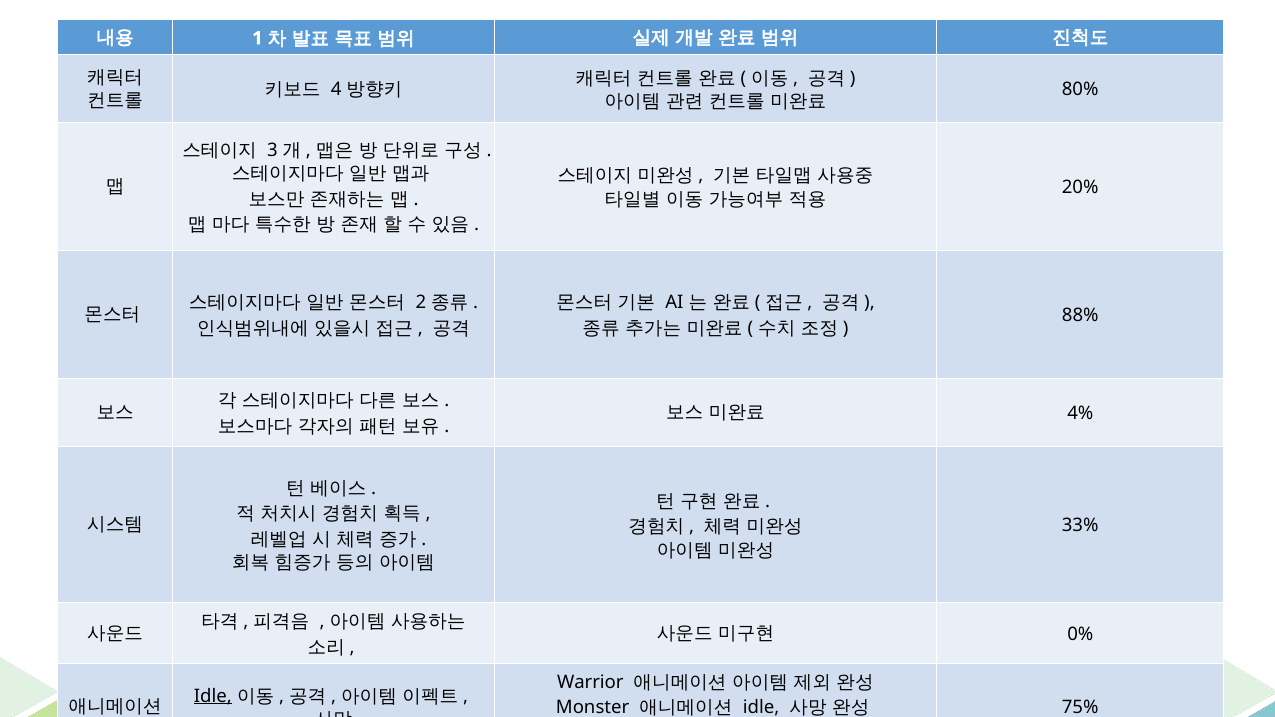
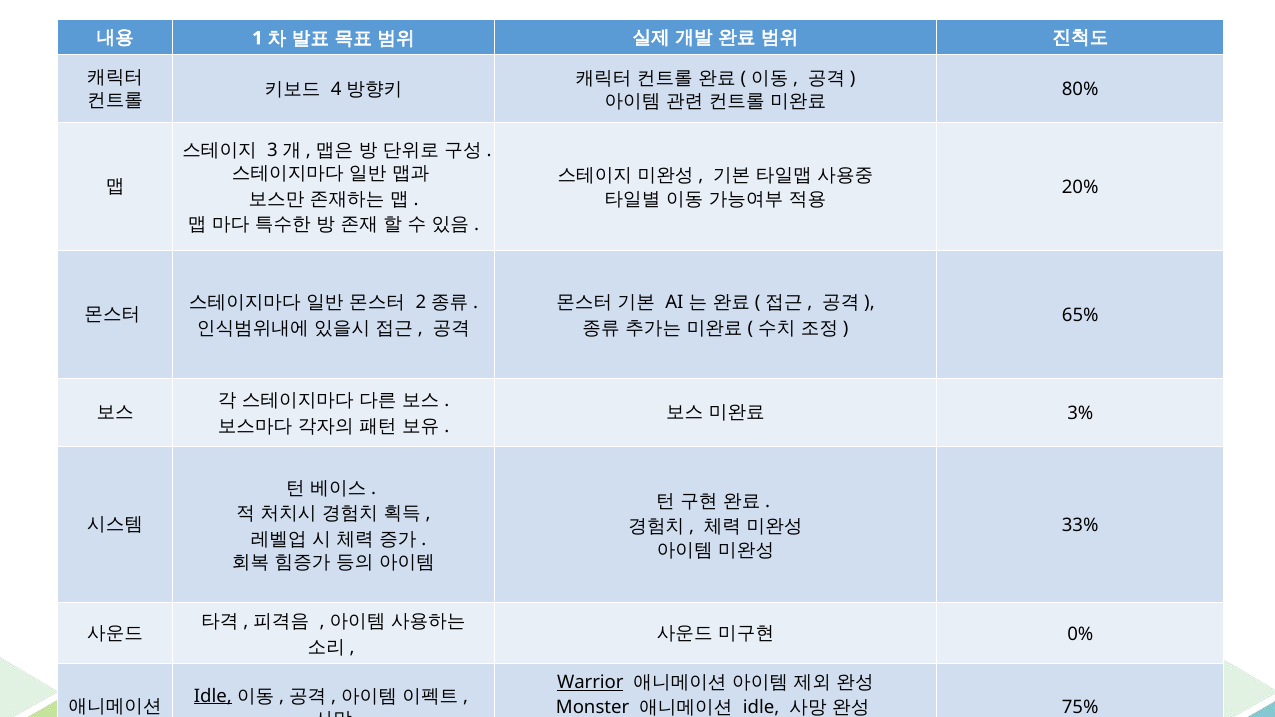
88%: 88% -> 65%
4%: 4% -> 3%
Warrior underline: none -> present
